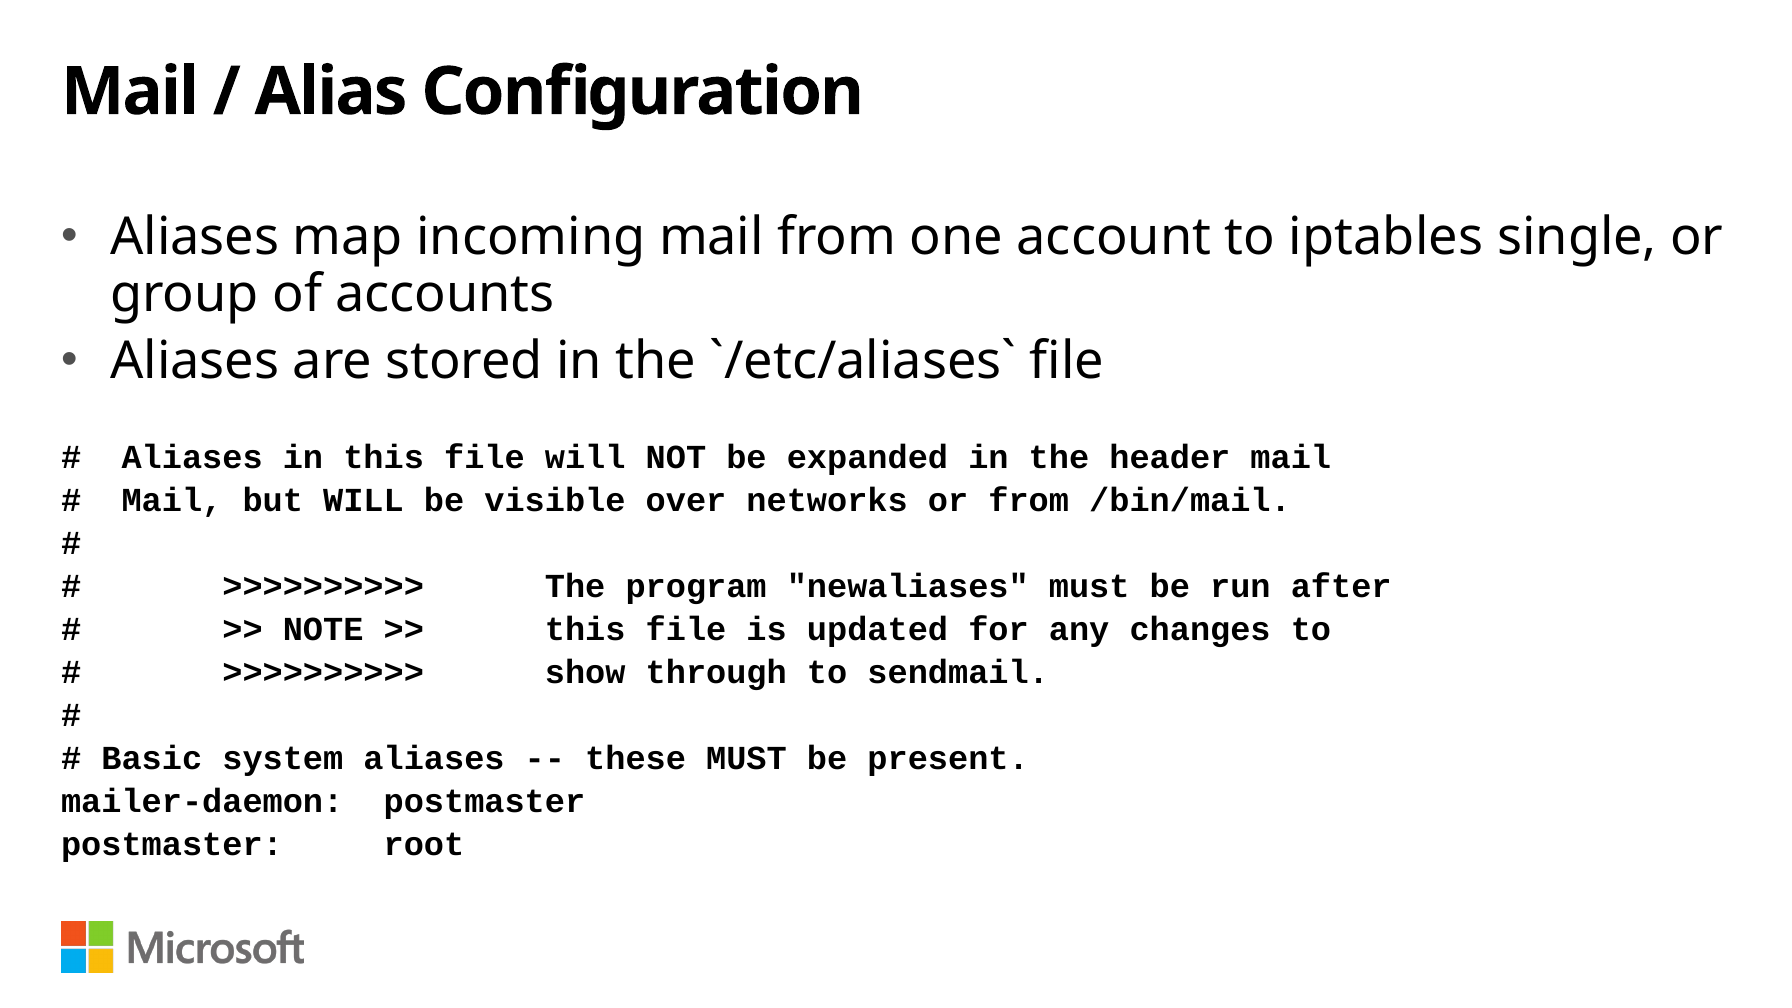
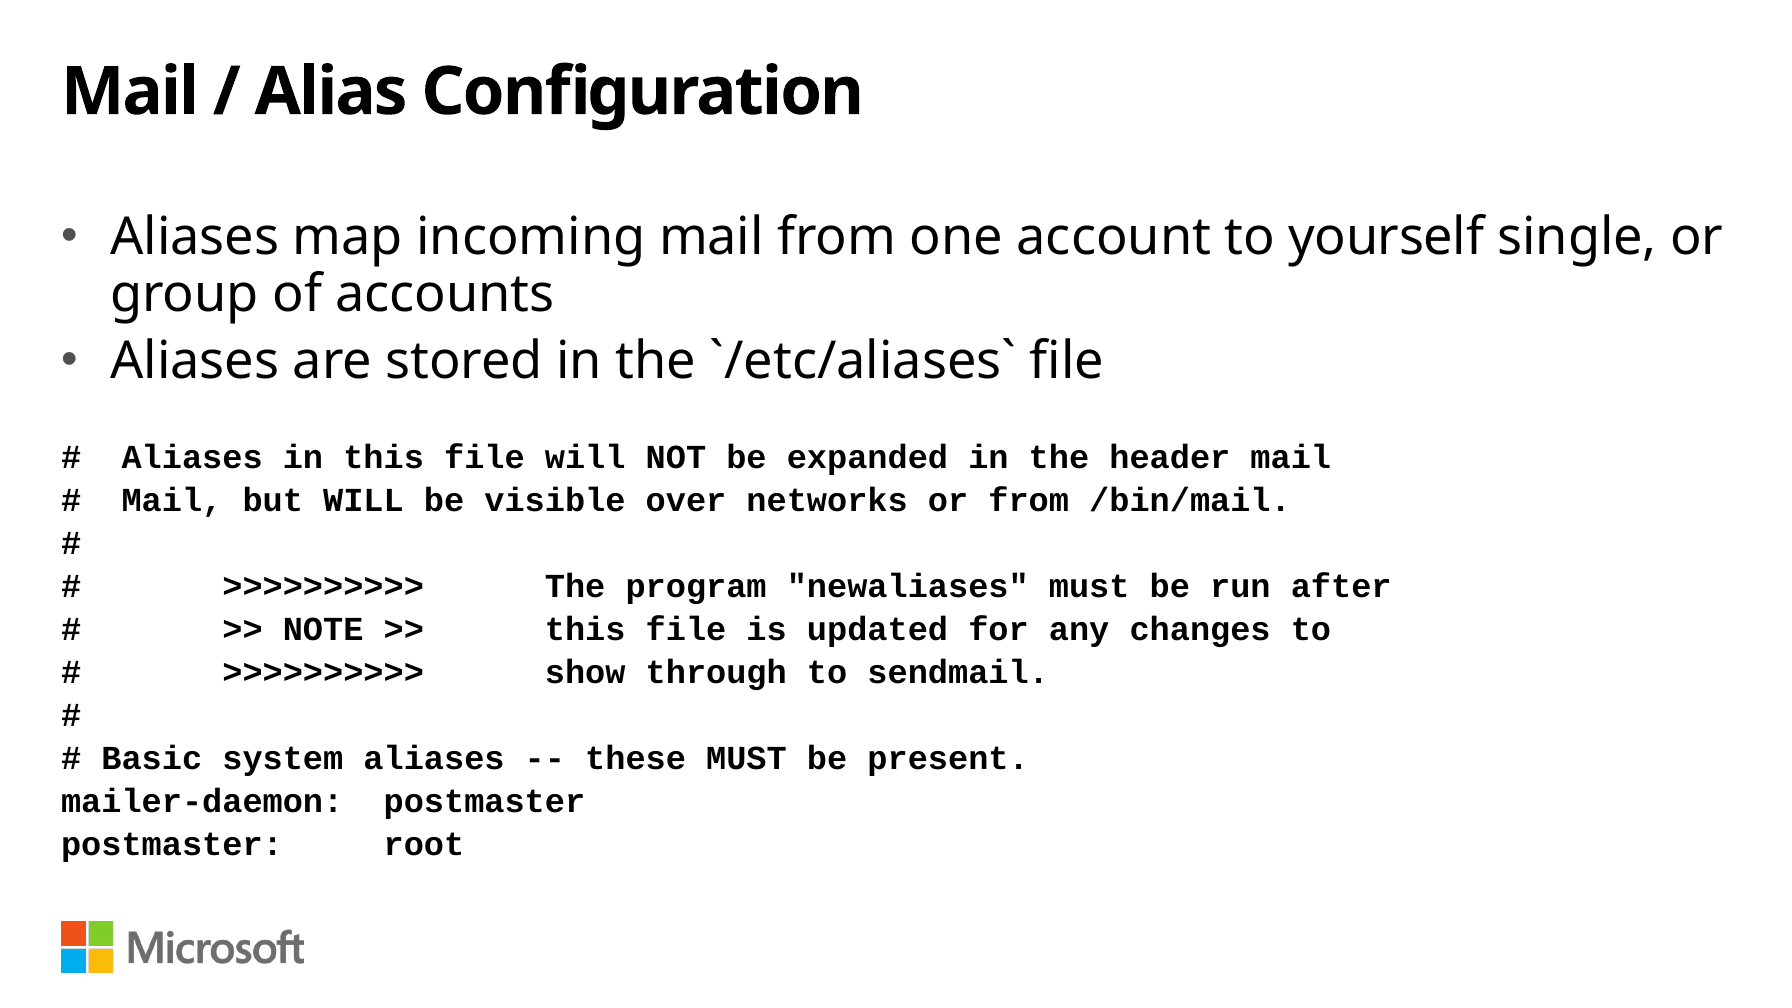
iptables: iptables -> yourself
